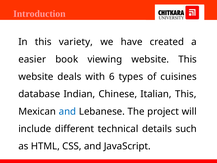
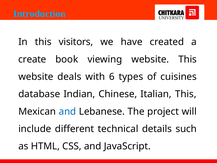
Introduction colour: pink -> light blue
variety: variety -> visitors
easier: easier -> create
